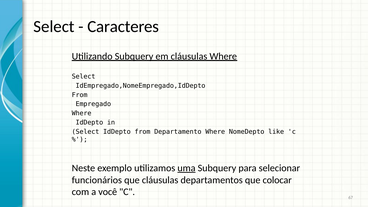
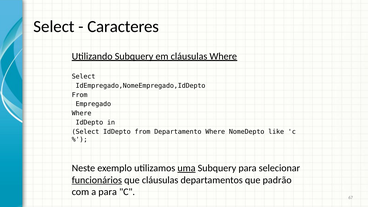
funcionários underline: none -> present
colocar: colocar -> padrão
a você: você -> para
